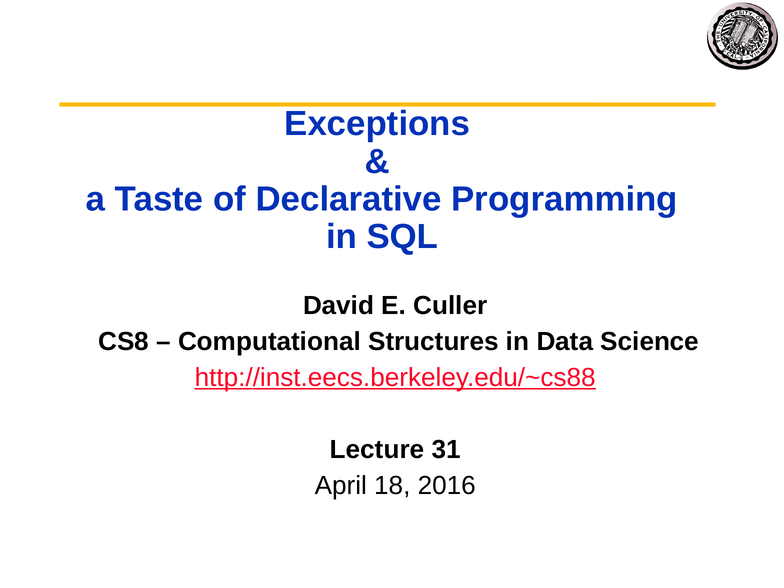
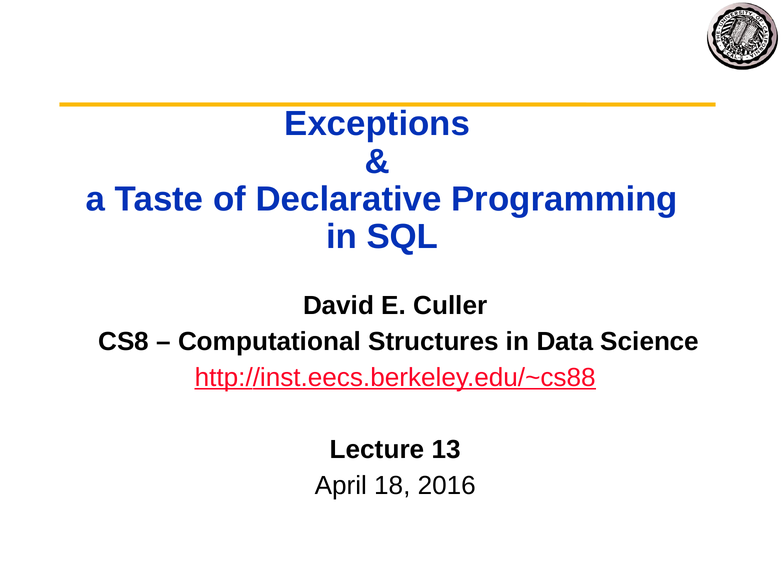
31: 31 -> 13
